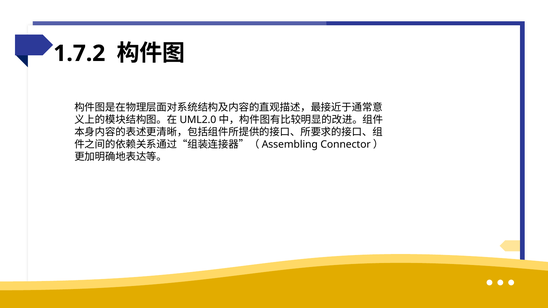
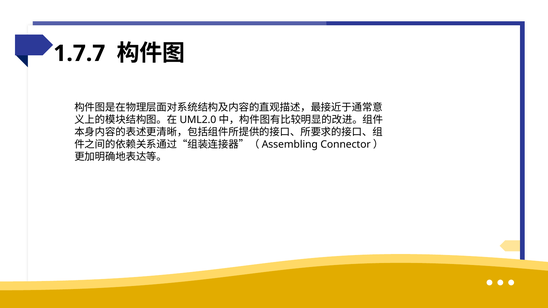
1.7.2: 1.7.2 -> 1.7.7
